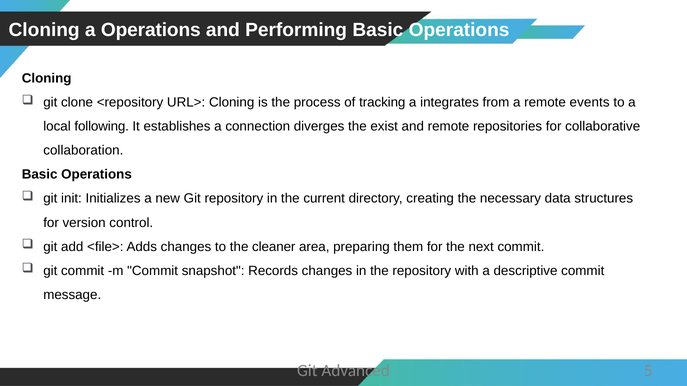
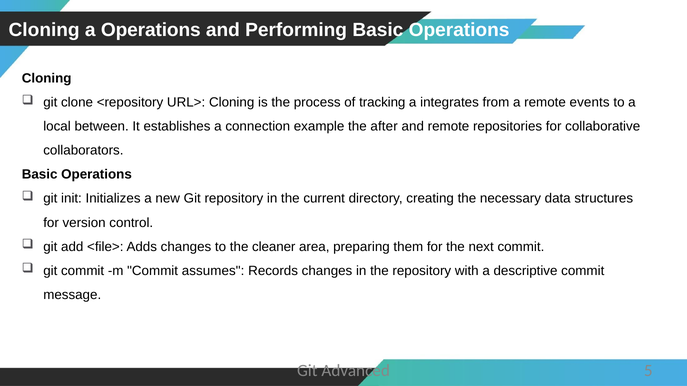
following: following -> between
diverges: diverges -> example
exist: exist -> after
collaboration: collaboration -> collaborators
snapshot: snapshot -> assumes
